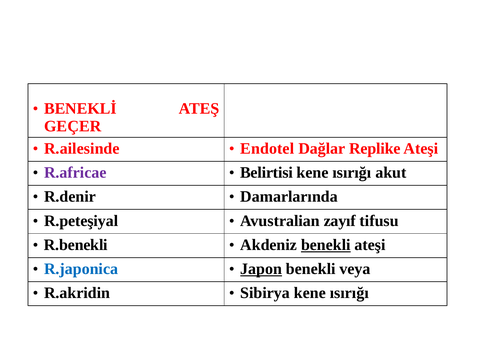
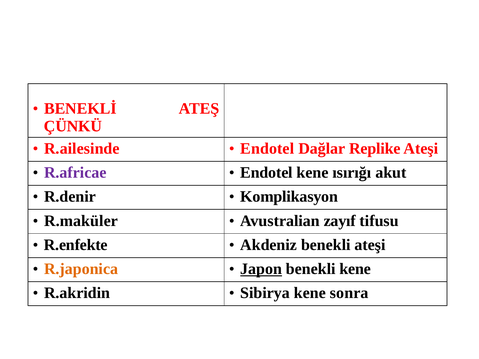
GEÇER: GEÇER -> ÇÜNKÜ
Belirtisi at (267, 173): Belirtisi -> Endotel
Damarlarında: Damarlarında -> Komplikasyon
R.peteşiyal: R.peteşiyal -> R.maküler
R.benekli: R.benekli -> R.enfekte
benekli at (326, 245) underline: present -> none
R.japonica colour: blue -> orange
benekli veya: veya -> kene
Sibirya kene ısırığı: ısırığı -> sonra
